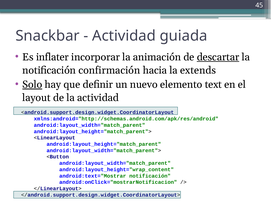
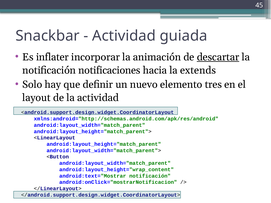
confirmación: confirmación -> notificaciones
Solo underline: present -> none
text: text -> tres
